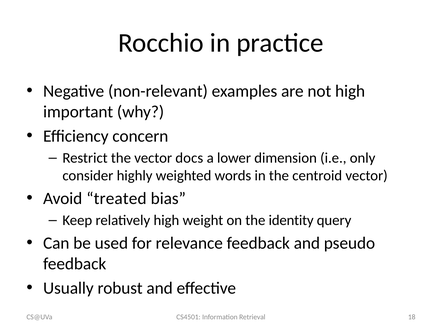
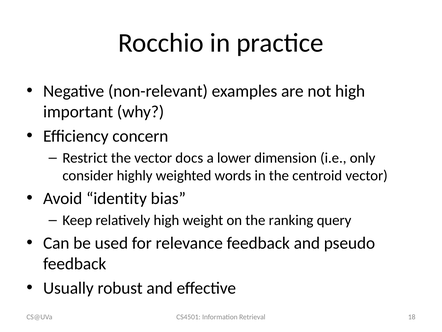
treated: treated -> identity
identity: identity -> ranking
